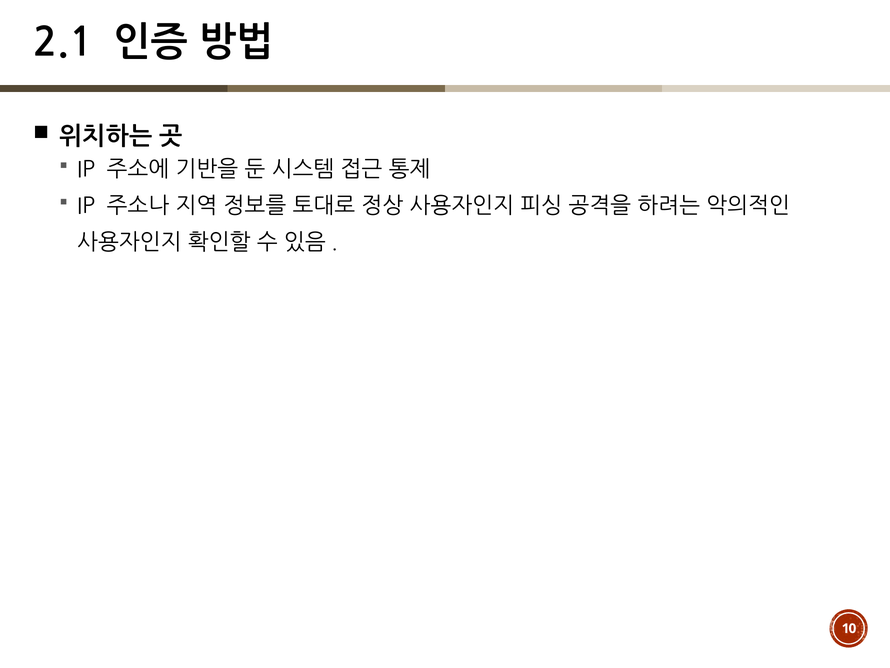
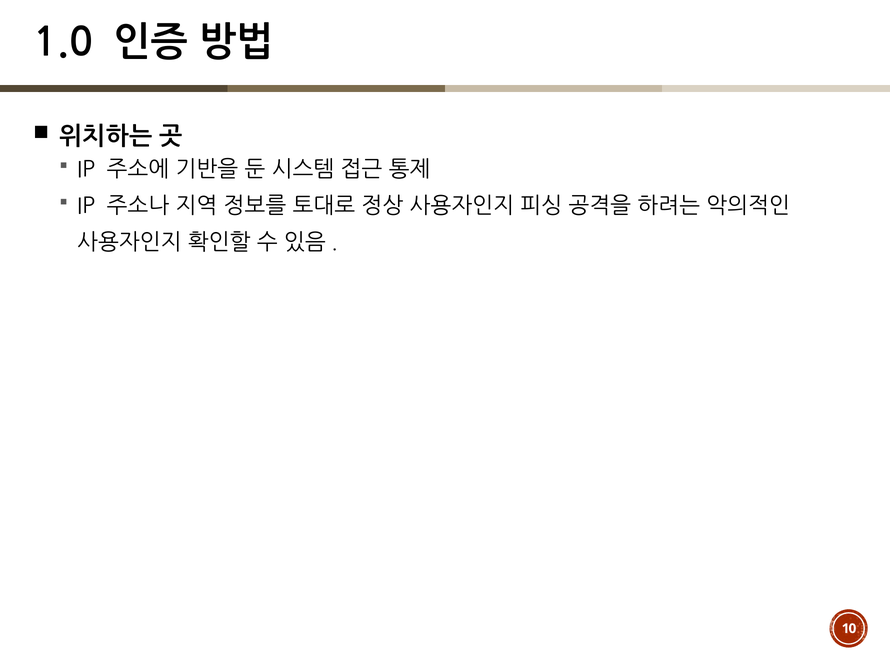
2.1: 2.1 -> 1.0
